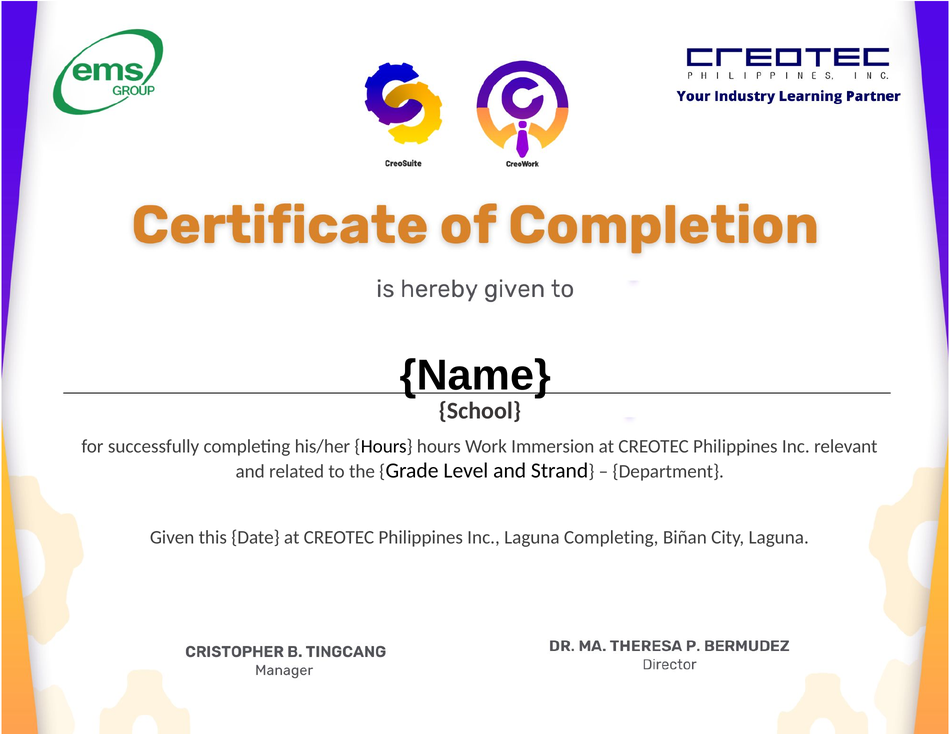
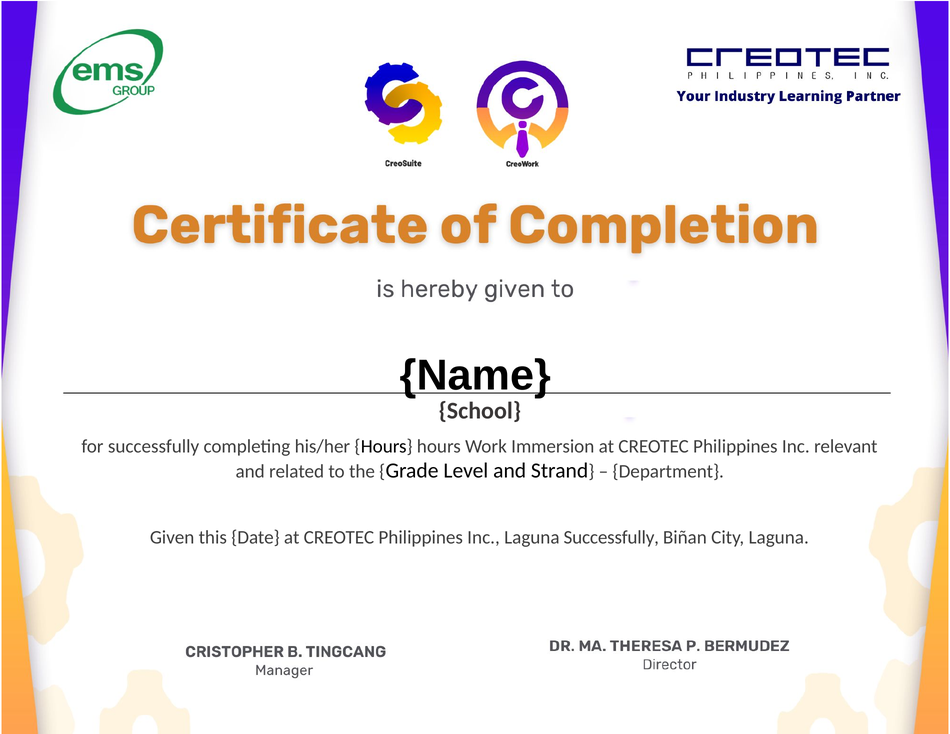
Laguna Completing: Completing -> Successfully
